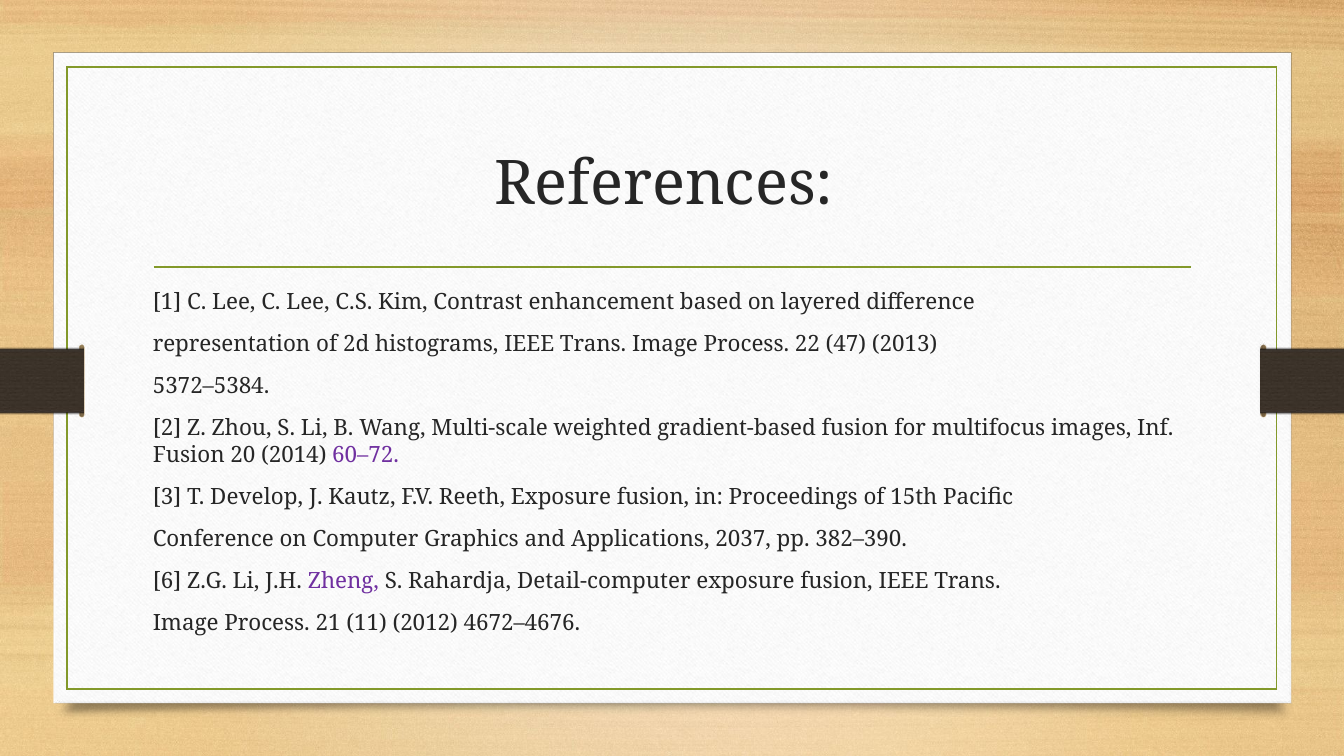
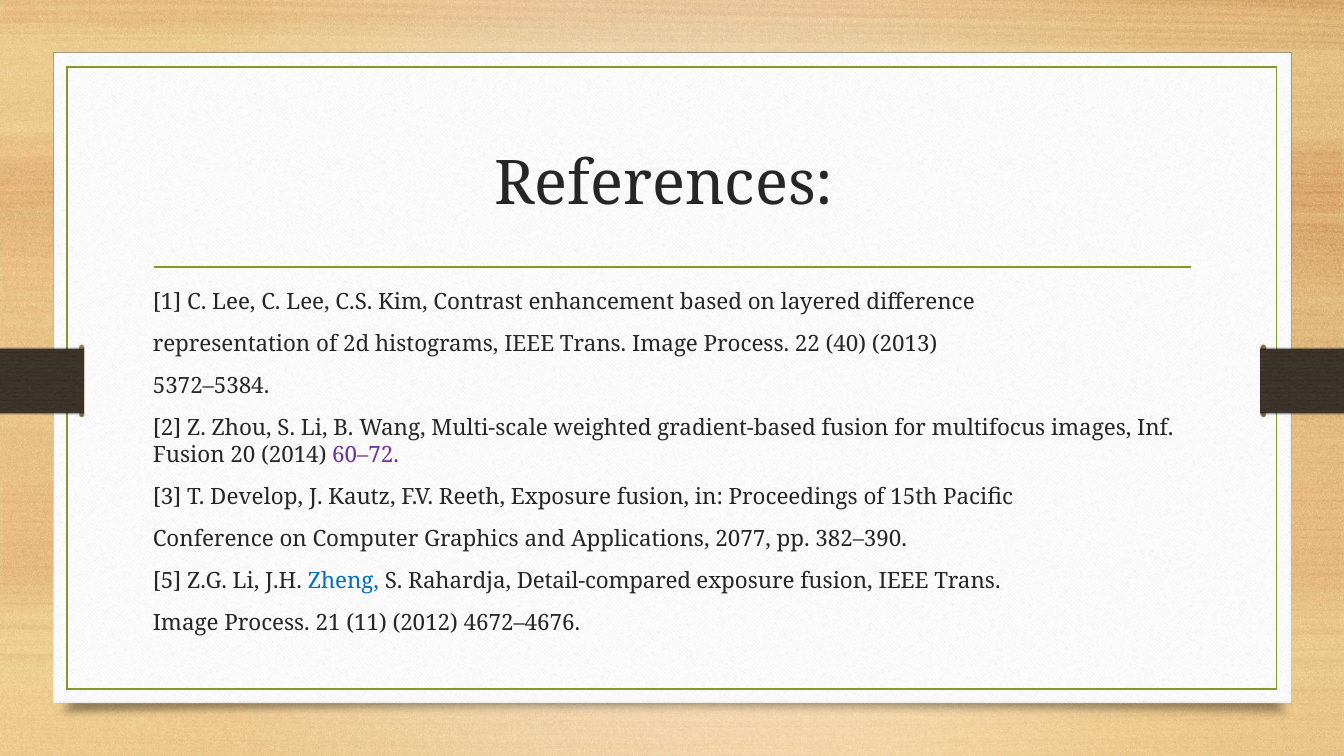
47: 47 -> 40
2037: 2037 -> 2077
6: 6 -> 5
Zheng colour: purple -> blue
Detail-computer: Detail-computer -> Detail-compared
